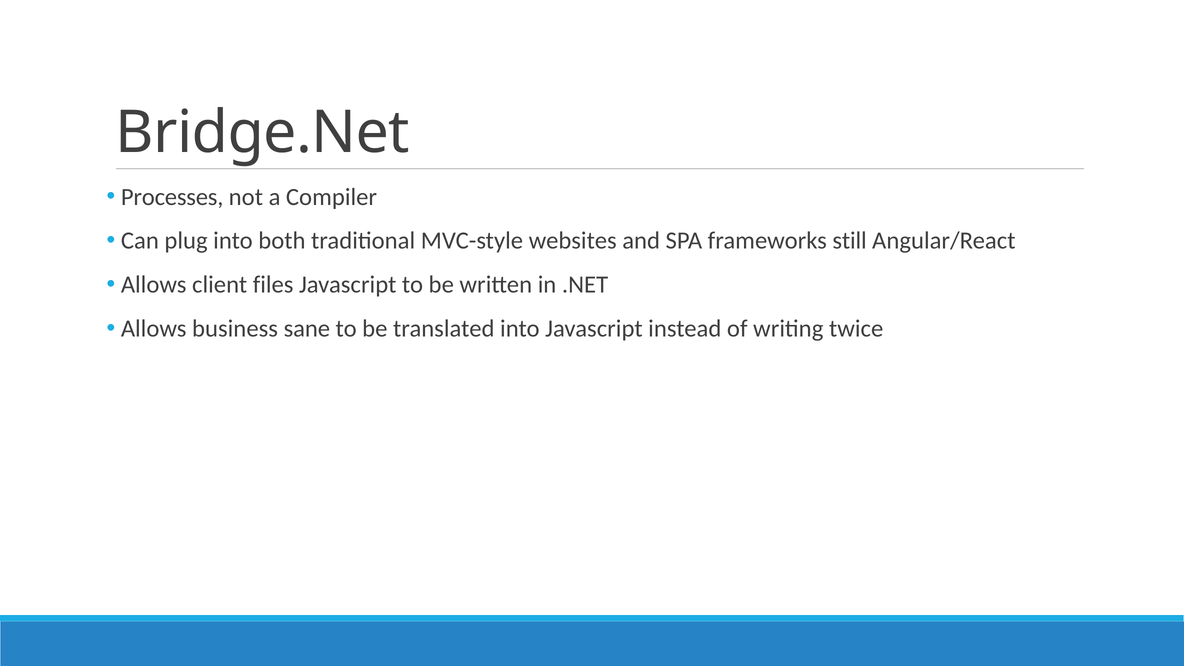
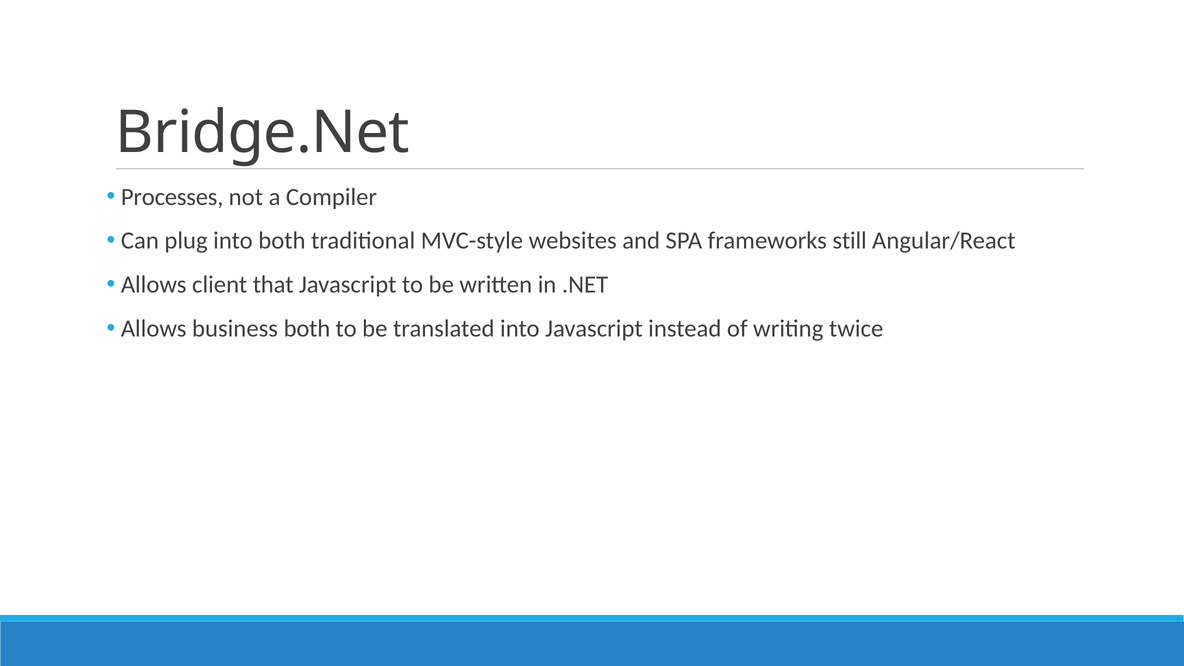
files: files -> that
business sane: sane -> both
